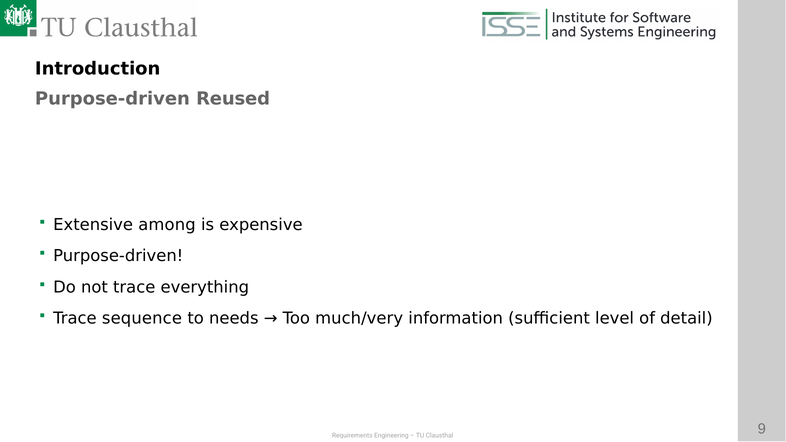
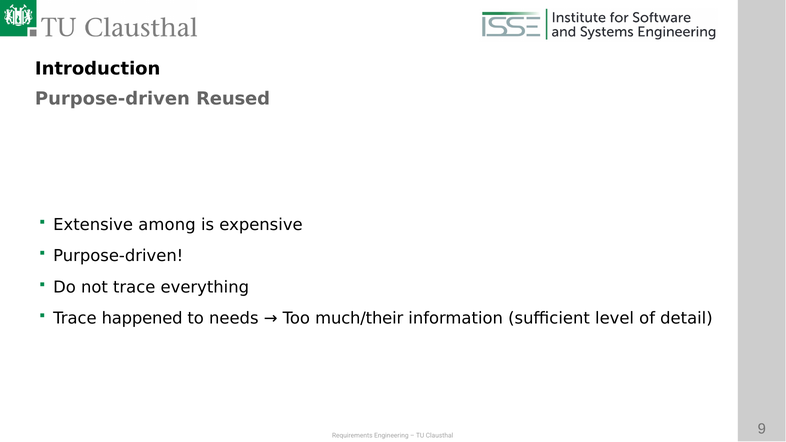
sequence: sequence -> happened
much/very: much/very -> much/their
